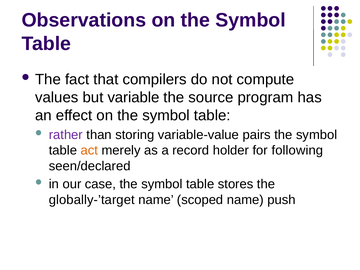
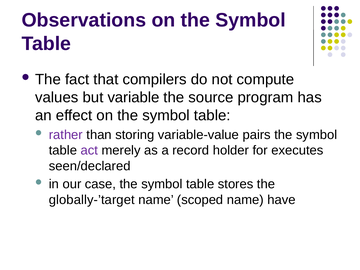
act colour: orange -> purple
following: following -> executes
push: push -> have
